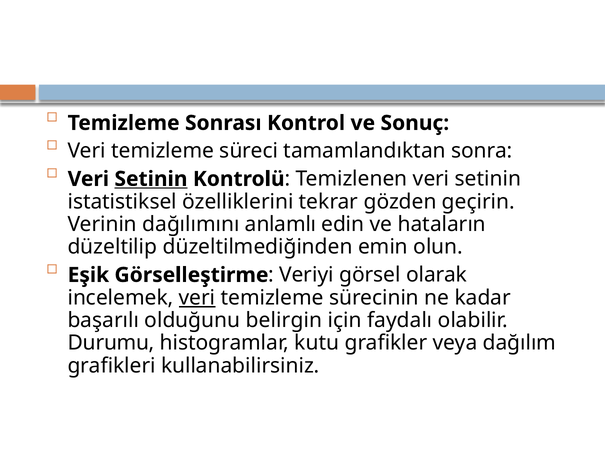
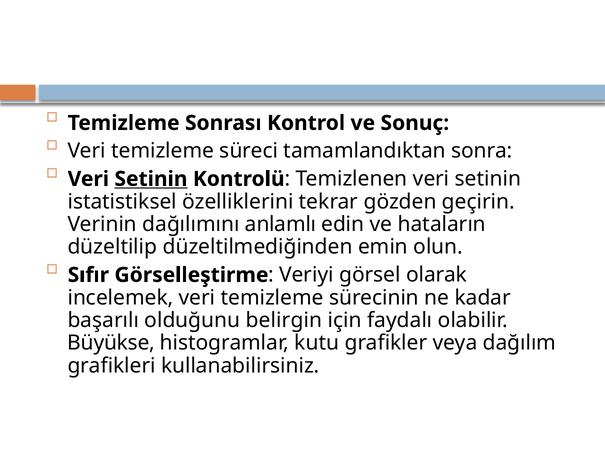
Eşik: Eşik -> Sıfır
veri at (197, 298) underline: present -> none
Durumu: Durumu -> Büyükse
